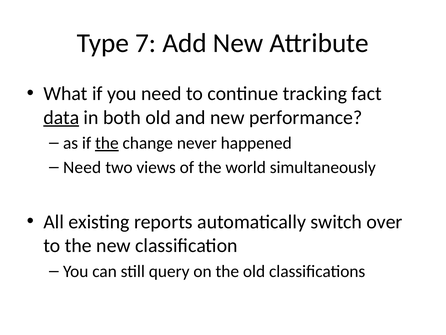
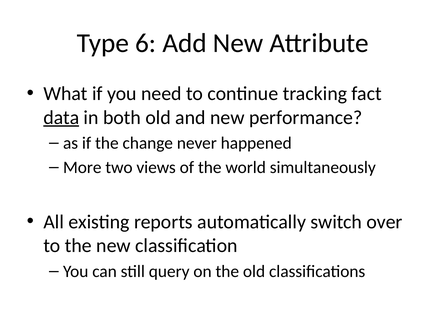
7: 7 -> 6
the at (107, 143) underline: present -> none
Need at (82, 167): Need -> More
